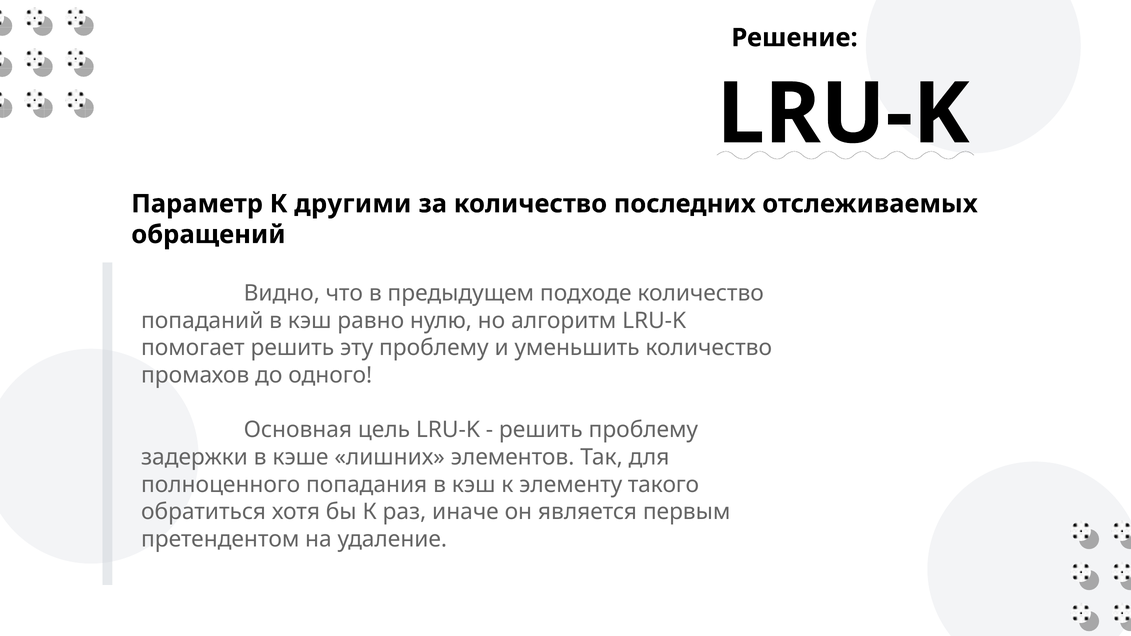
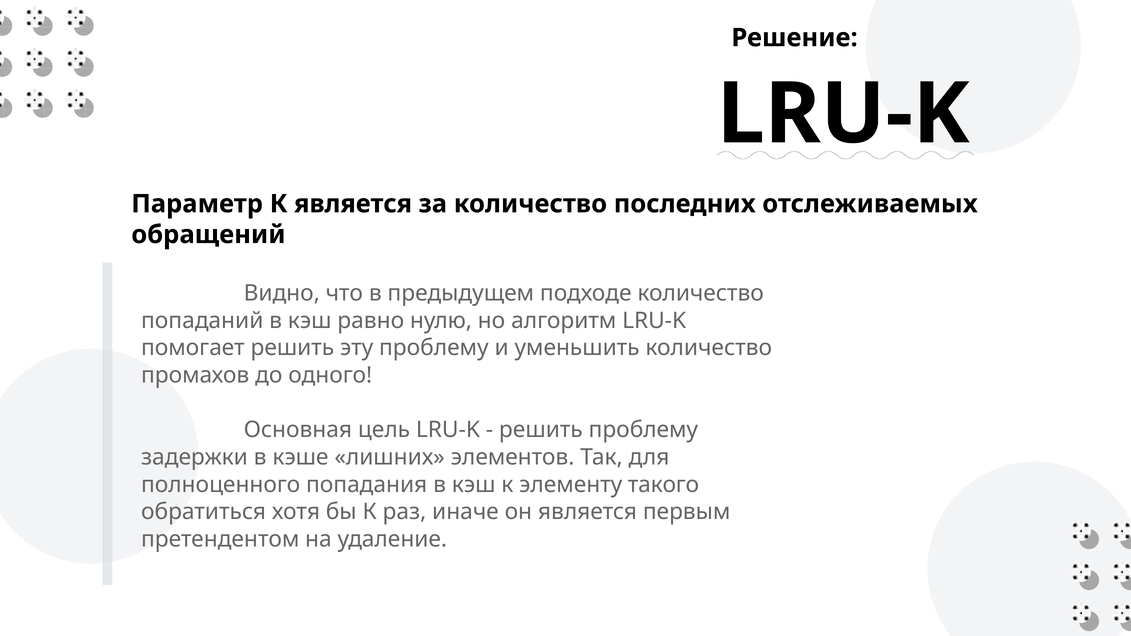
К другими: другими -> является
